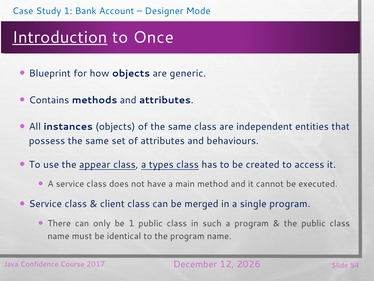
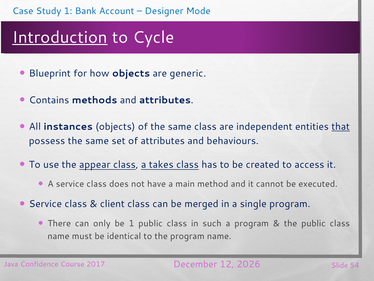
Once: Once -> Cycle
that underline: none -> present
types: types -> takes
